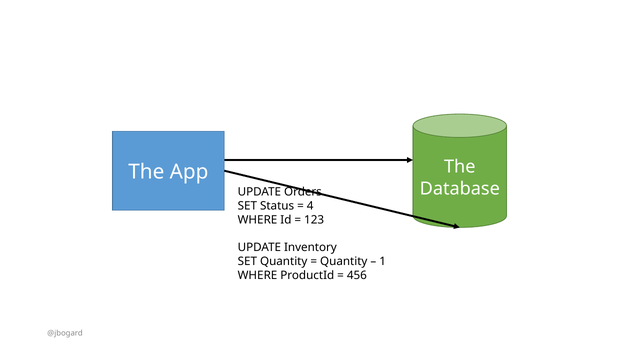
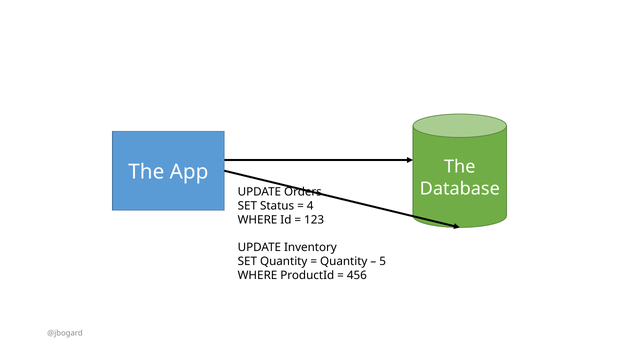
1: 1 -> 5
